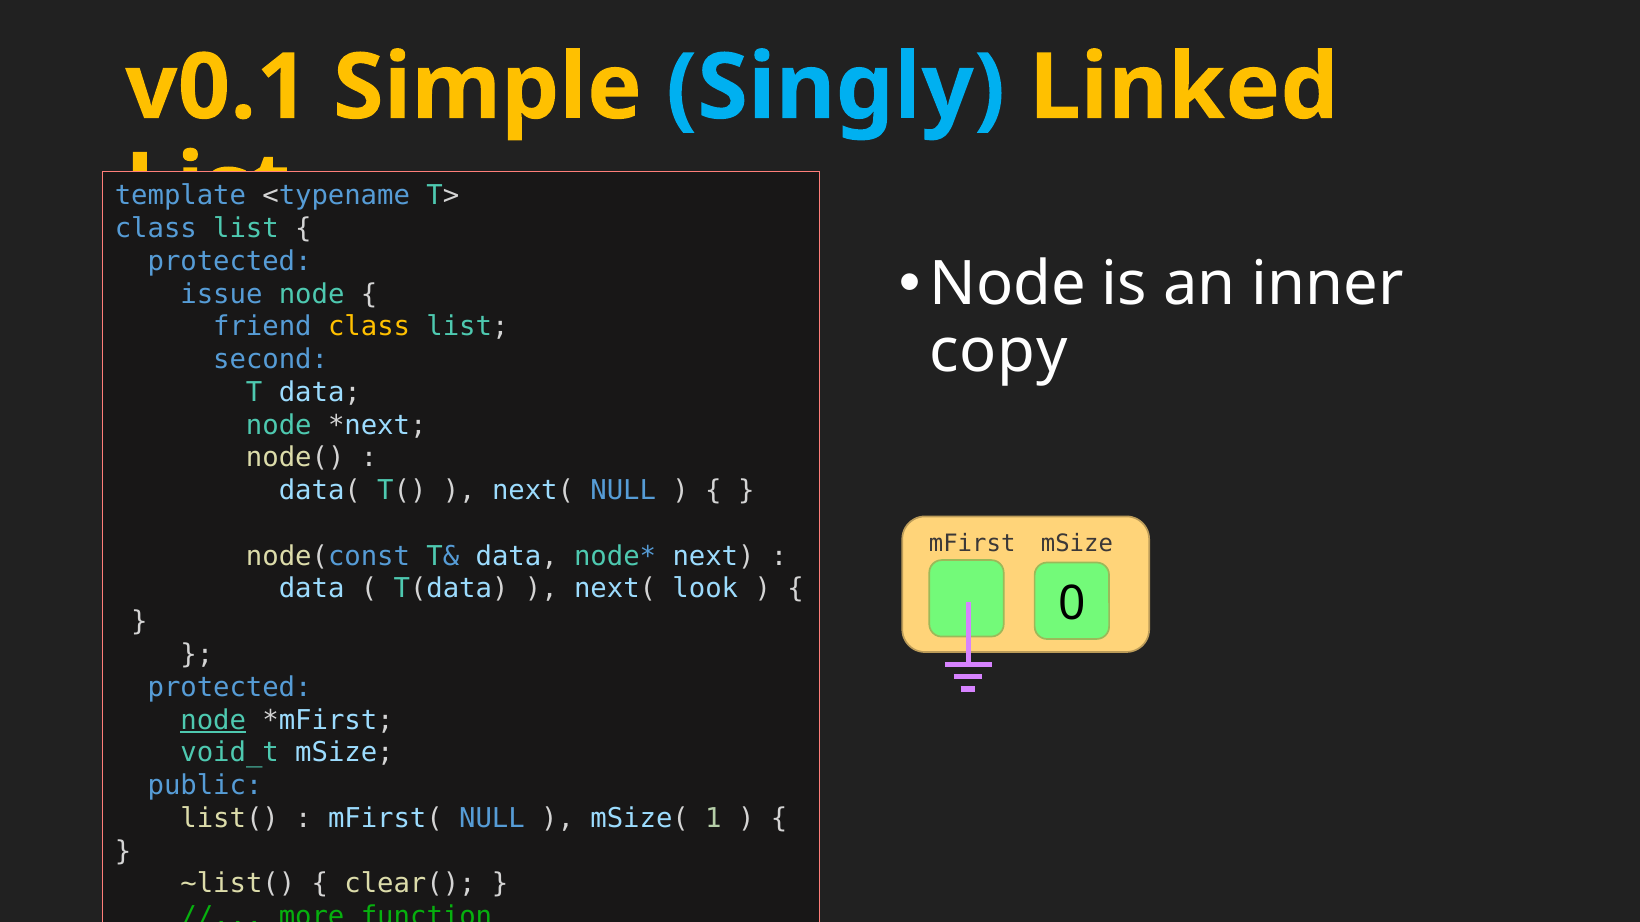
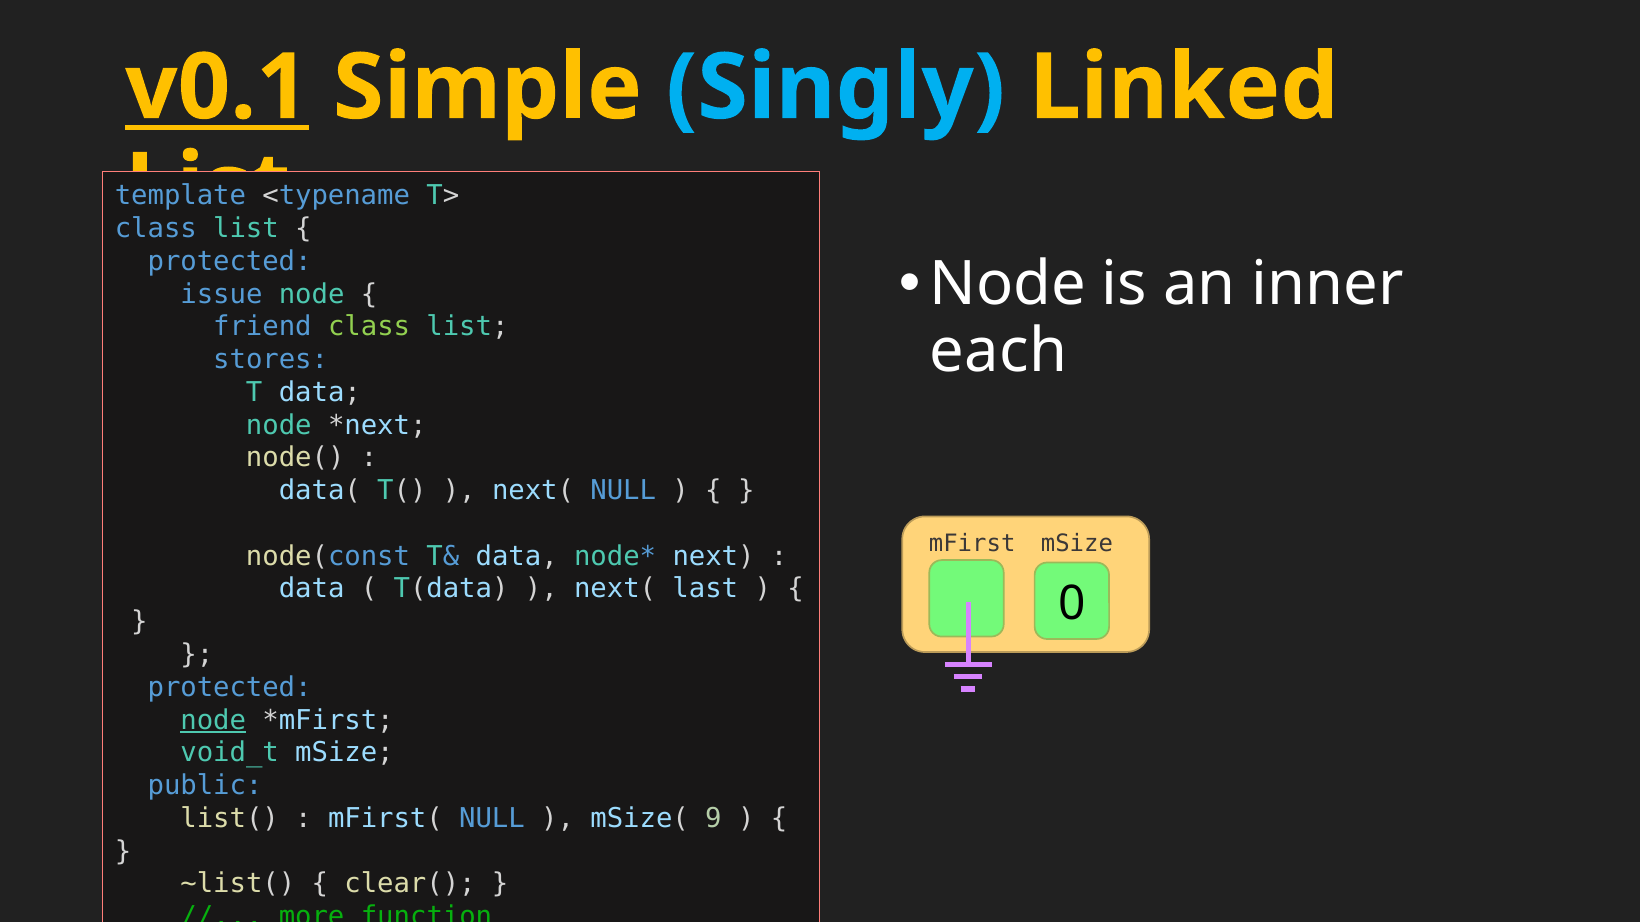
v0.1 underline: none -> present
class at (369, 327) colour: yellow -> light green
copy: copy -> each
second: second -> stores
look: look -> last
1: 1 -> 9
